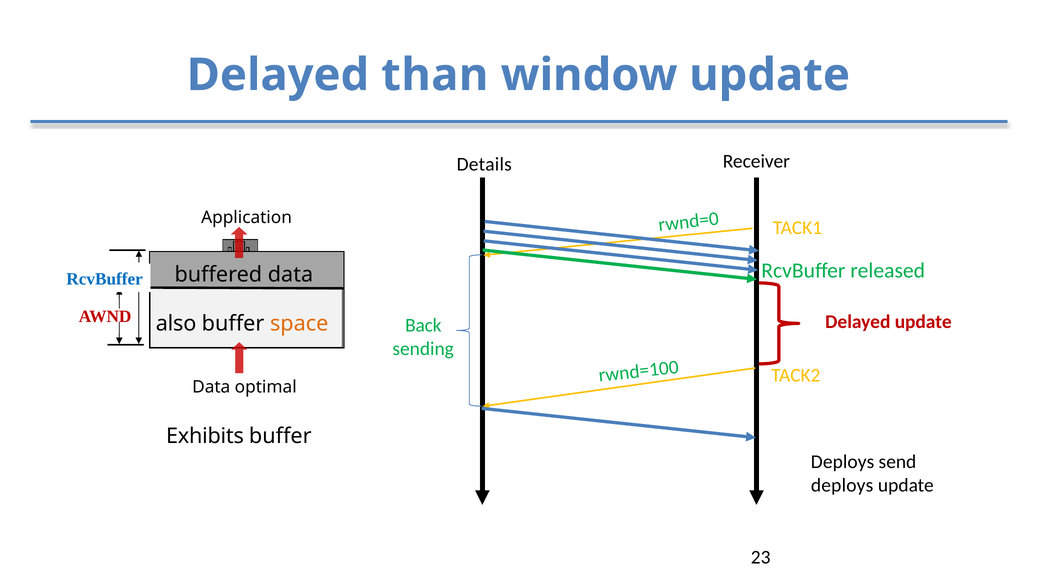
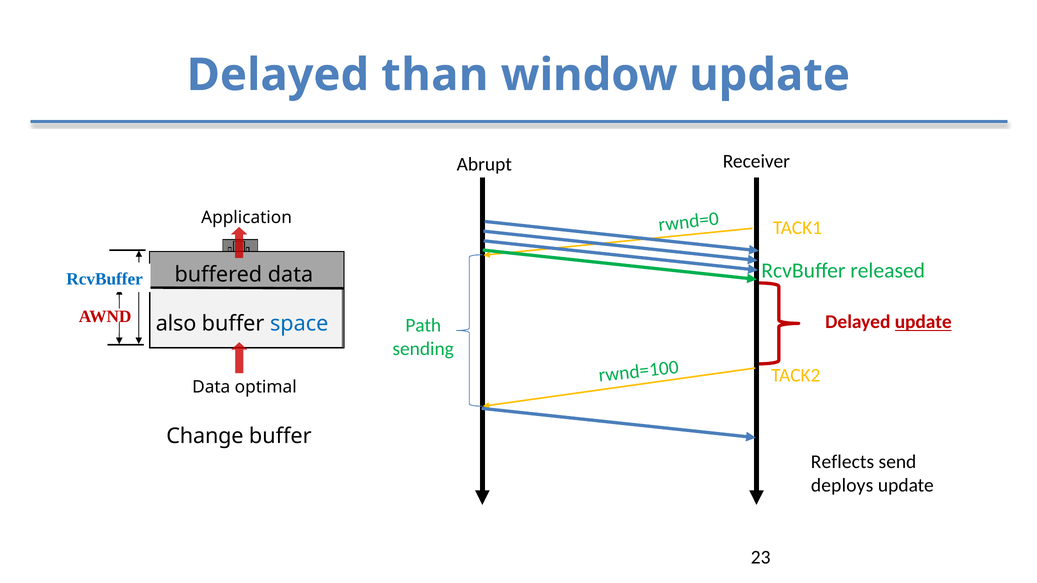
Details: Details -> Abrupt
update at (923, 322) underline: none -> present
space colour: orange -> blue
Back: Back -> Path
Exhibits: Exhibits -> Change
Deploys at (843, 462): Deploys -> Reflects
